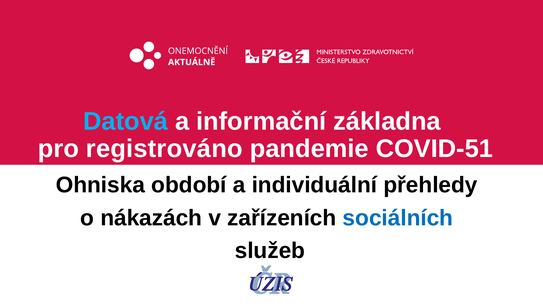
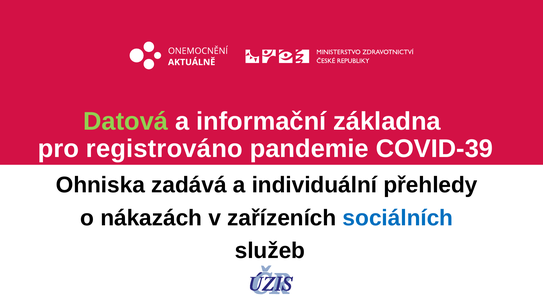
Datová colour: light blue -> light green
COVID-51: COVID-51 -> COVID-39
období: období -> zadává
